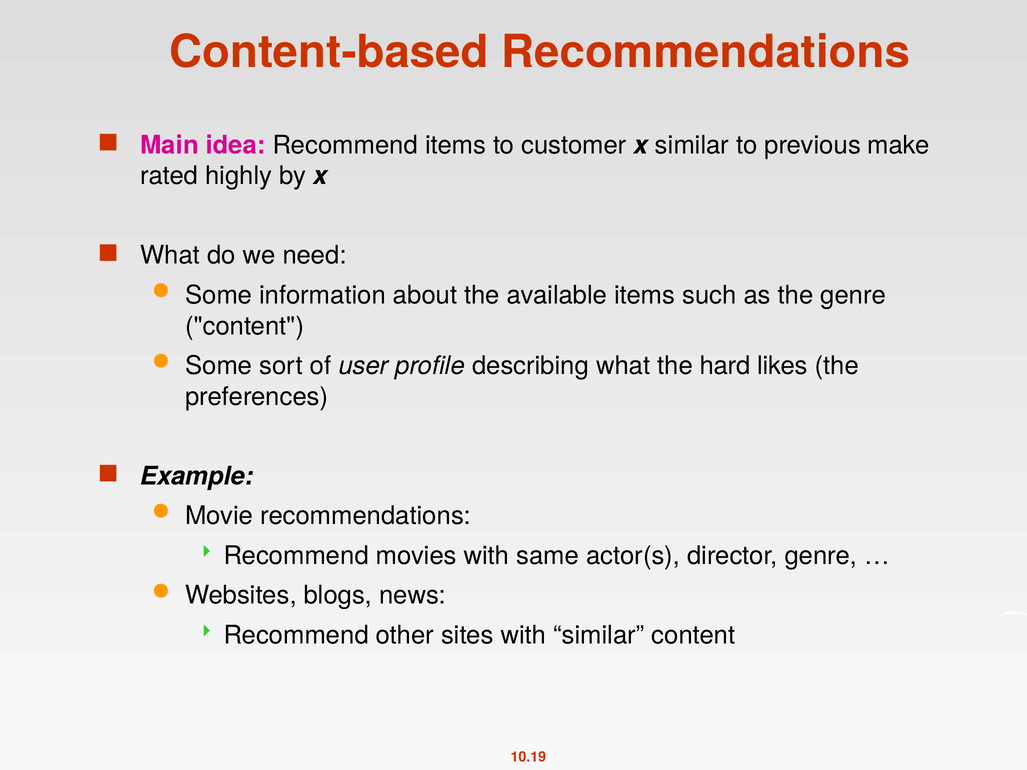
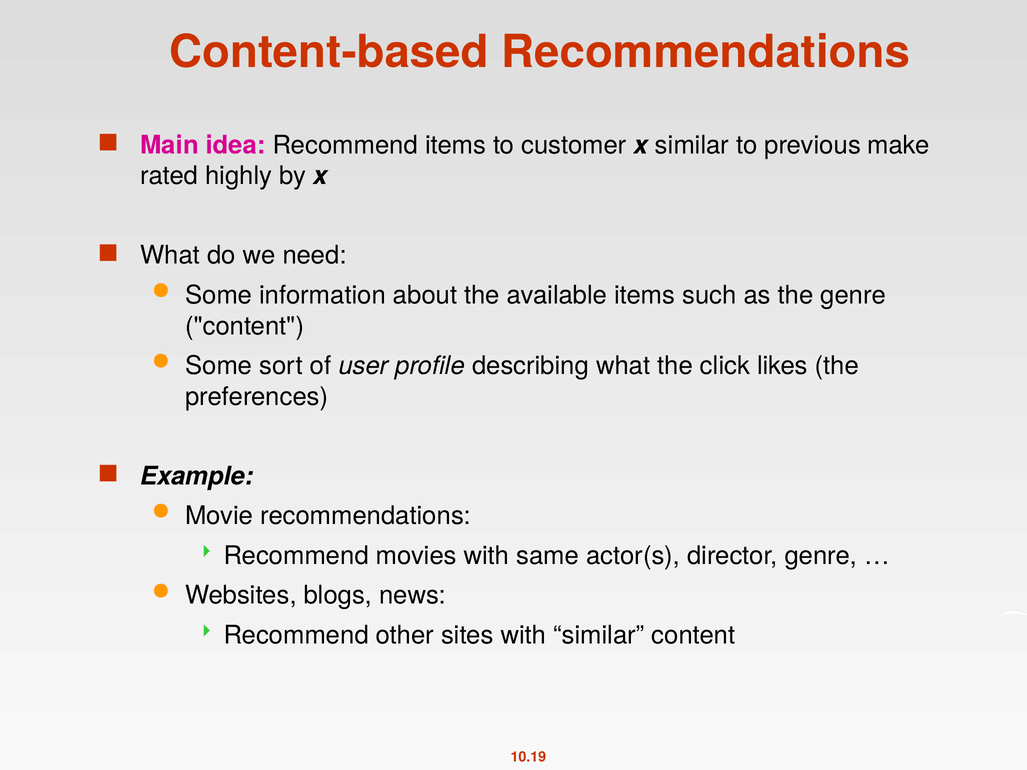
hard: hard -> click
